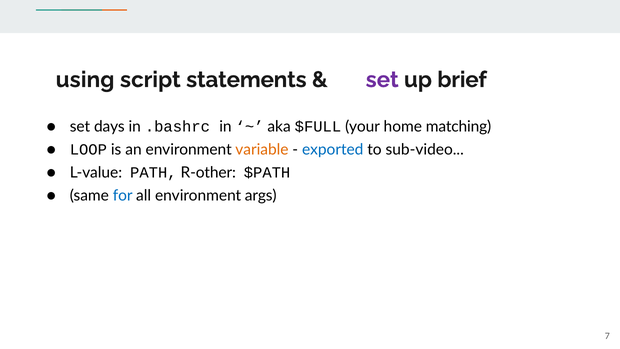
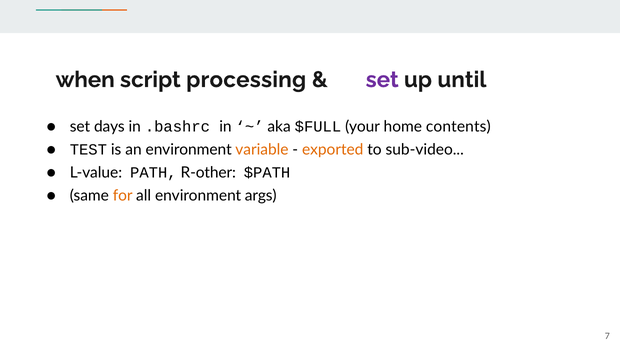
using: using -> when
statements: statements -> processing
brief: brief -> until
matching: matching -> contents
LOOP: LOOP -> TEST
exported colour: blue -> orange
for colour: blue -> orange
